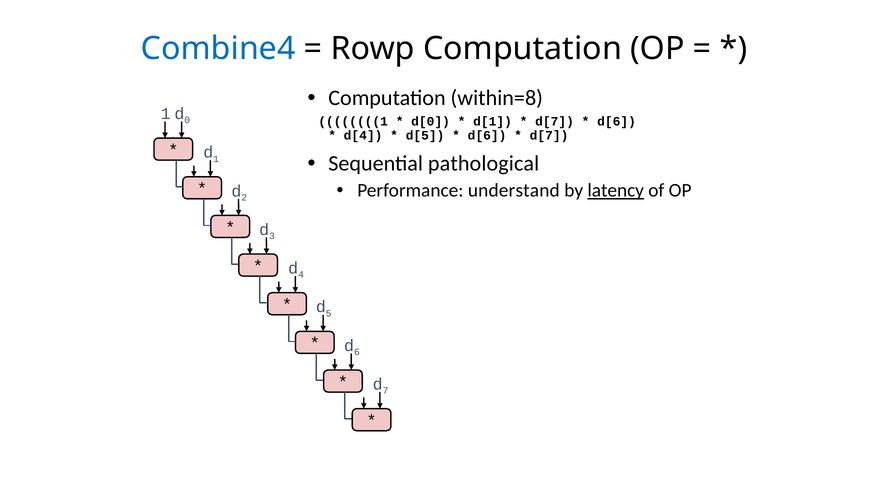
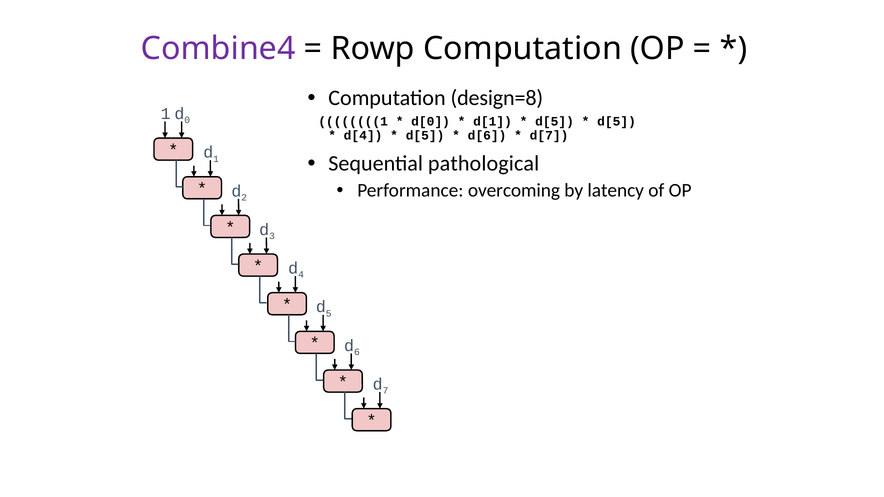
Combine4 colour: blue -> purple
within=8: within=8 -> design=8
d[7 at (555, 122): d[7 -> d[5
d[6 at (617, 122): d[6 -> d[5
understand: understand -> overcoming
latency underline: present -> none
